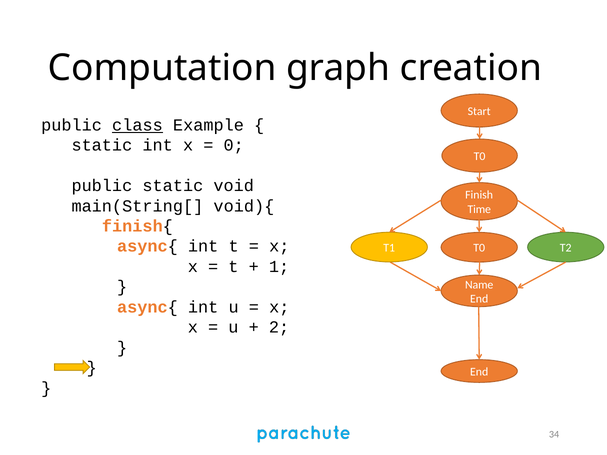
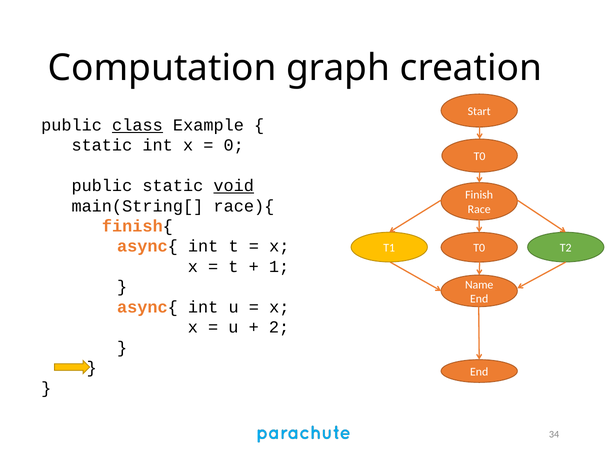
void underline: none -> present
void){: void){ -> race){
Time: Time -> Race
